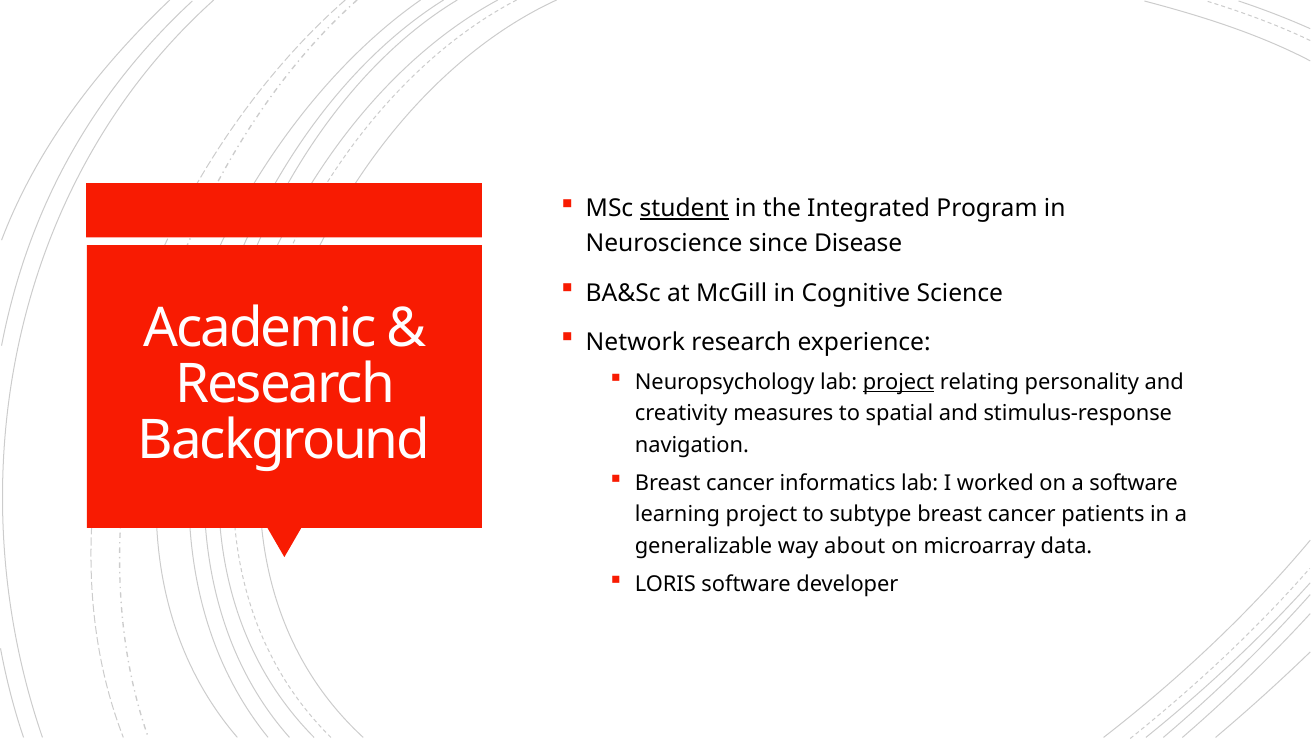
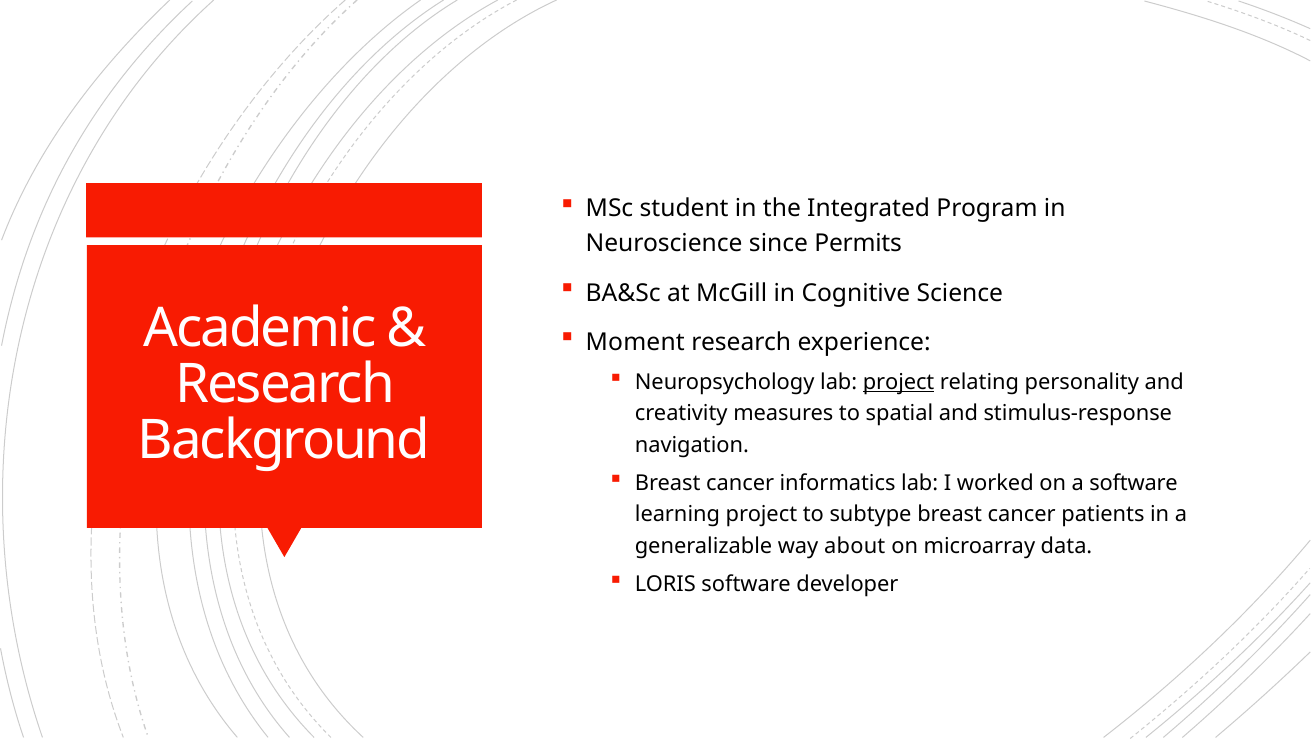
student underline: present -> none
Disease: Disease -> Permits
Network: Network -> Moment
